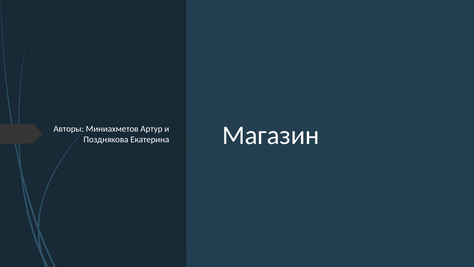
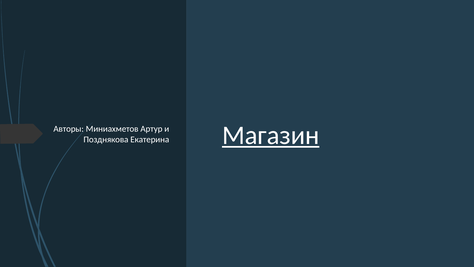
Магазин underline: none -> present
